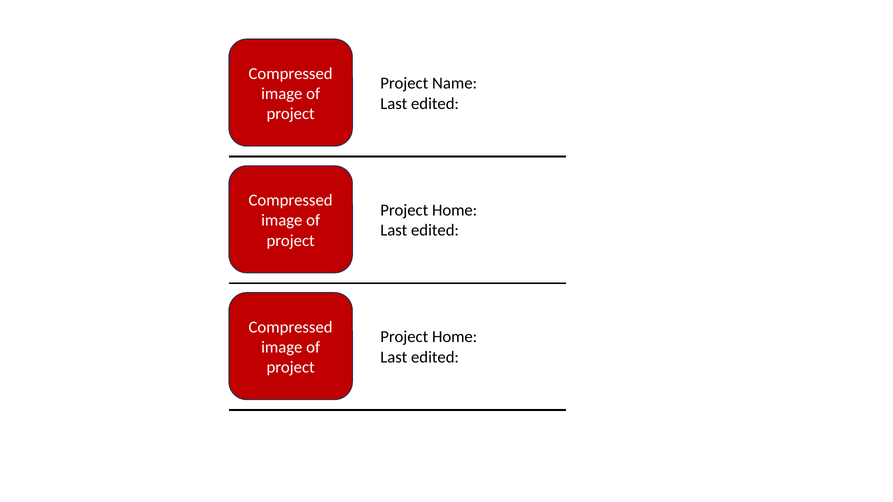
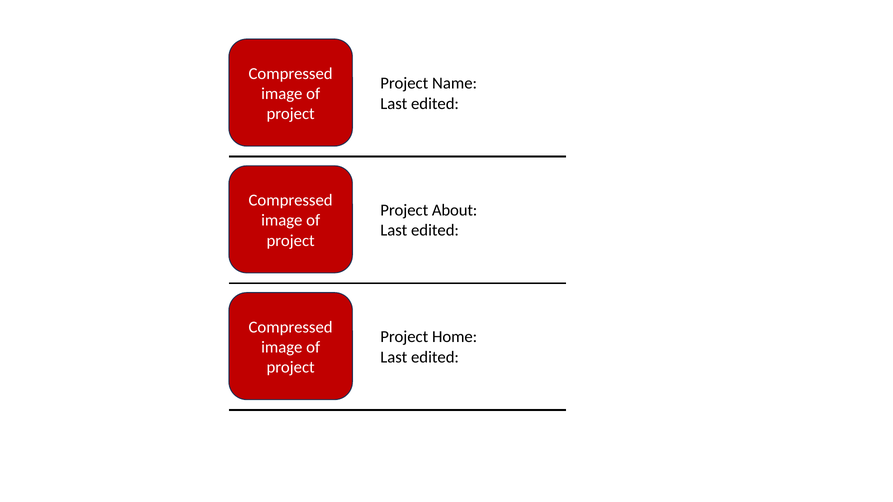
Home at (455, 210): Home -> About
